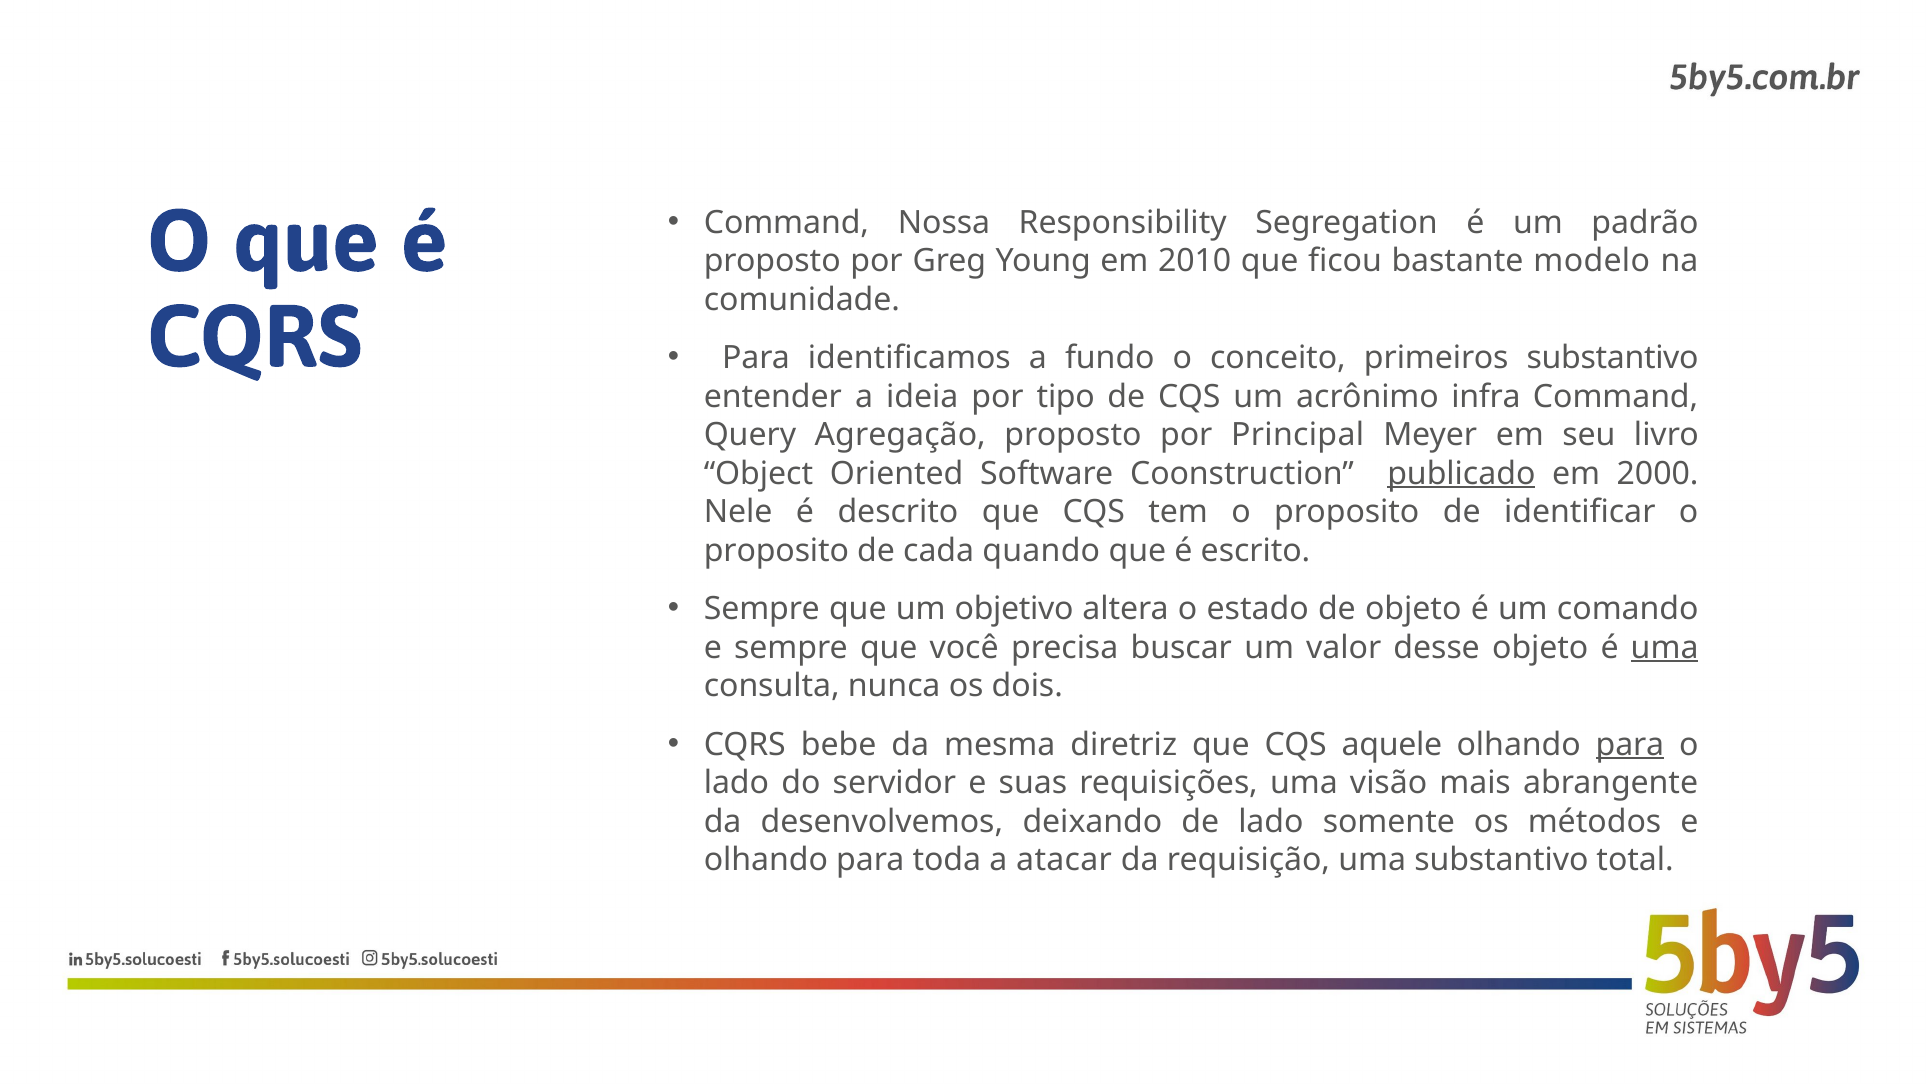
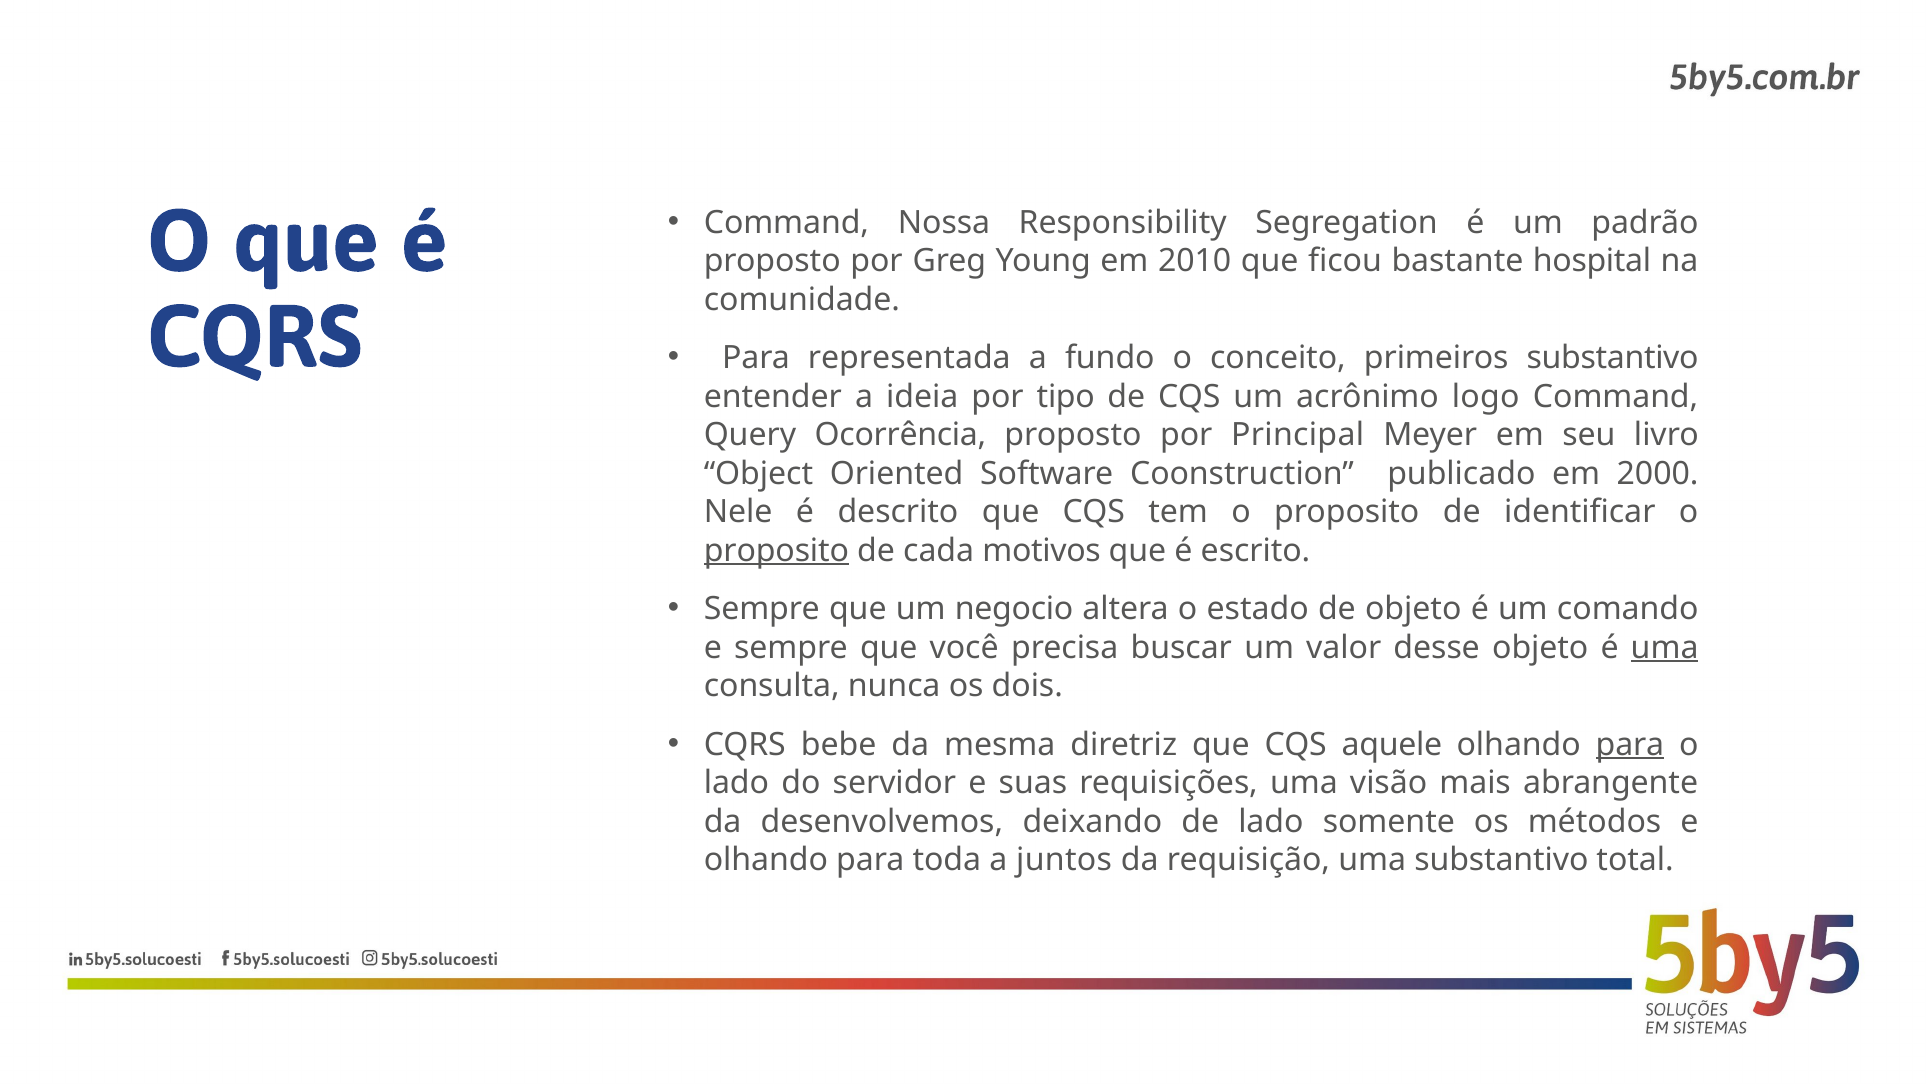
modelo: modelo -> hospital
identificamos: identificamos -> representada
infra: infra -> logo
Agregação: Agregação -> Ocorrência
publicado underline: present -> none
proposito at (776, 550) underline: none -> present
quando: quando -> motivos
objetivo: objetivo -> negocio
atacar: atacar -> juntos
